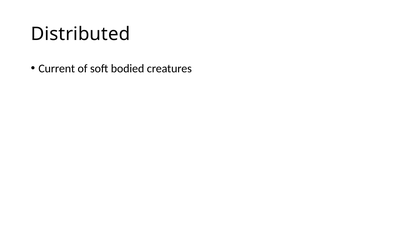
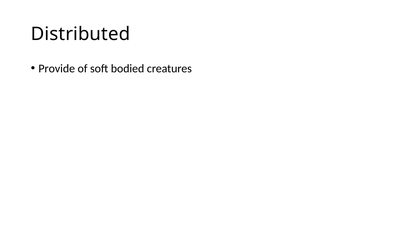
Current: Current -> Provide
